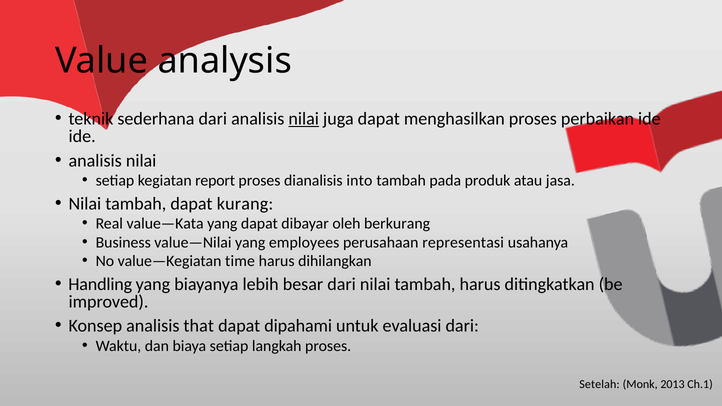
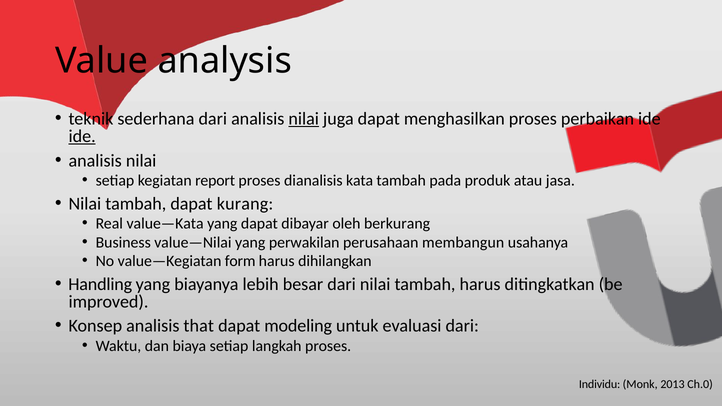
ide at (82, 136) underline: none -> present
into: into -> kata
employees: employees -> perwakilan
representasi: representasi -> membangun
time: time -> form
dipahami: dipahami -> modeling
Setelah: Setelah -> Individu
Ch.1: Ch.1 -> Ch.0
